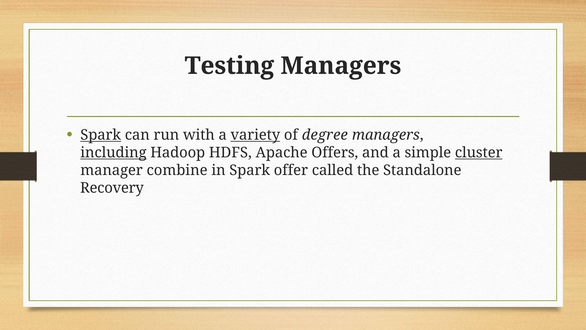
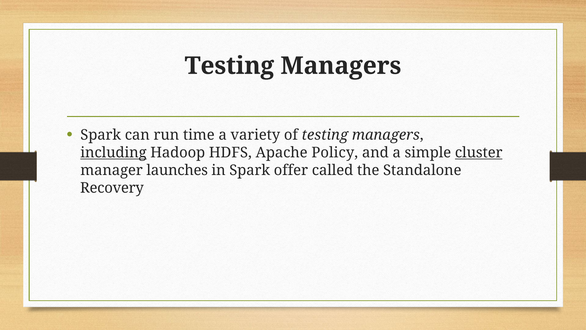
Spark at (101, 135) underline: present -> none
with: with -> time
variety underline: present -> none
of degree: degree -> testing
Offers: Offers -> Policy
combine: combine -> launches
